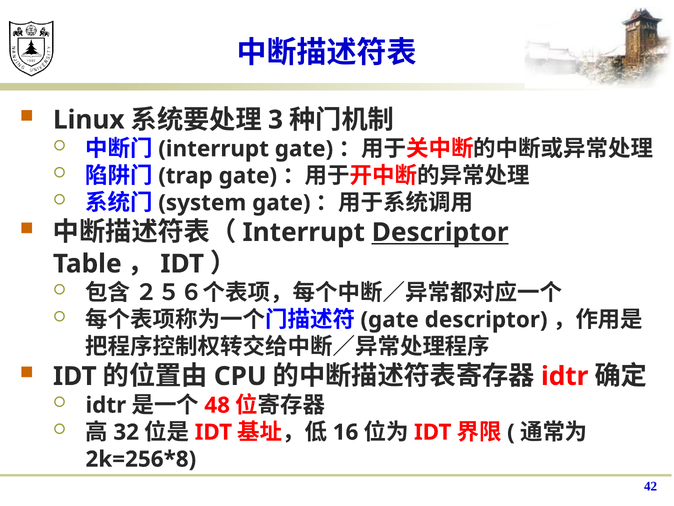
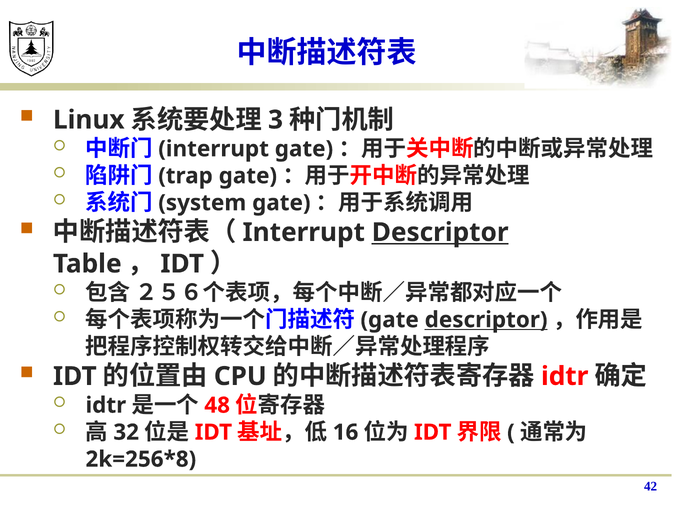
descriptor at (486, 319) underline: none -> present
